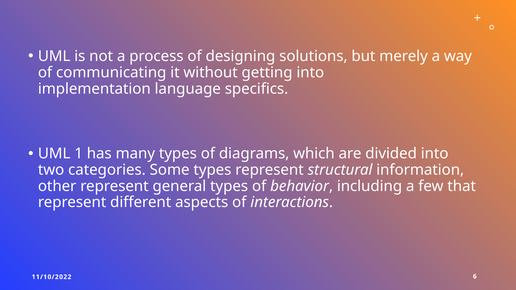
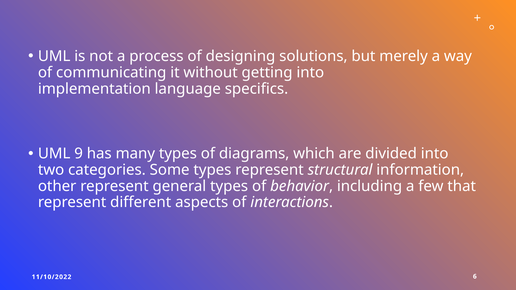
1: 1 -> 9
